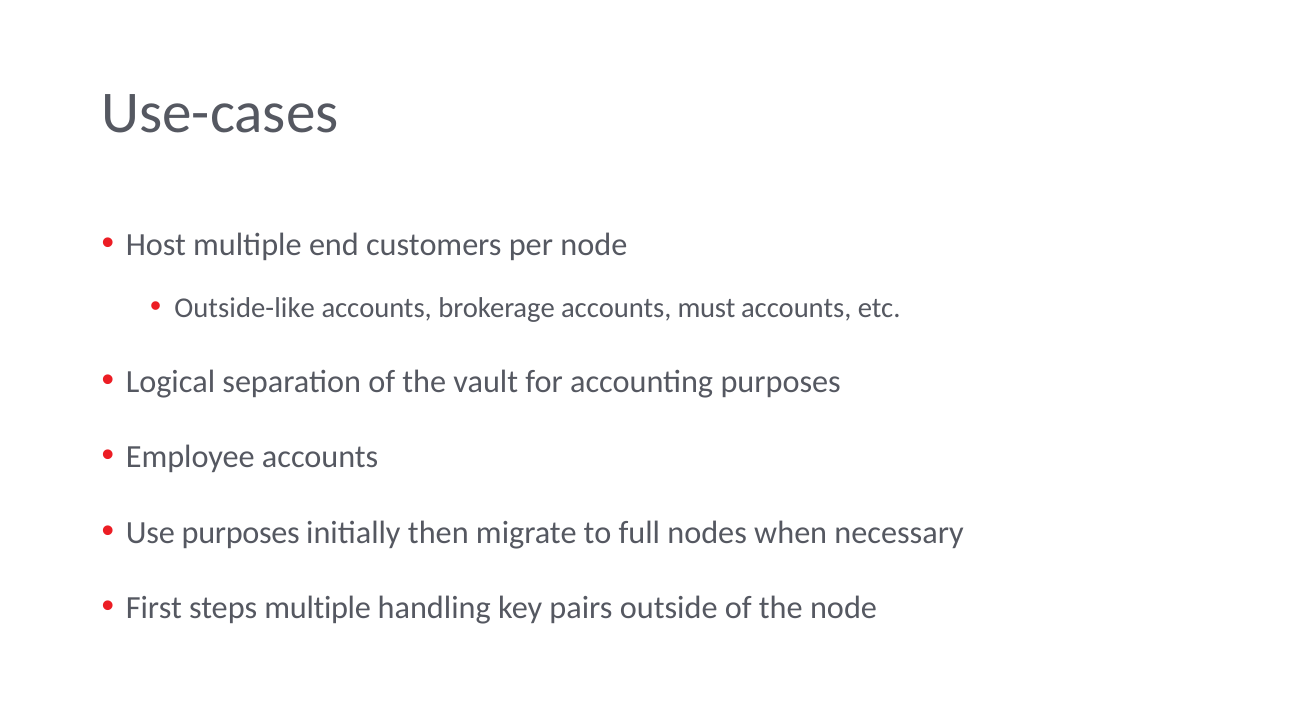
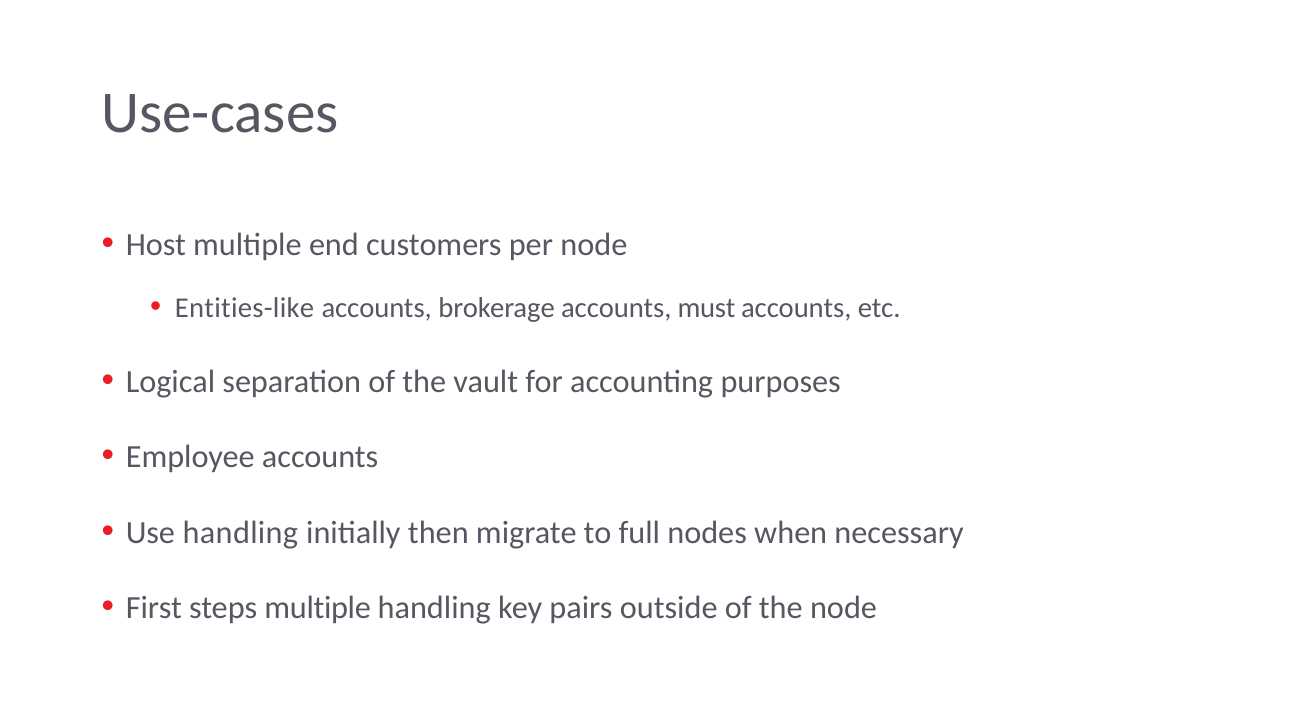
Outside-like: Outside-like -> Entities-like
Use purposes: purposes -> handling
